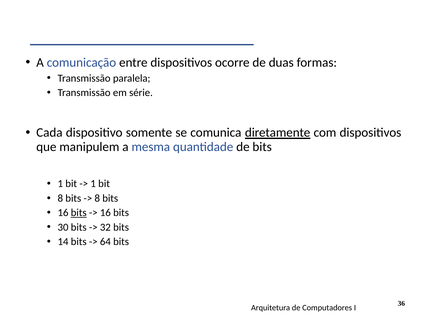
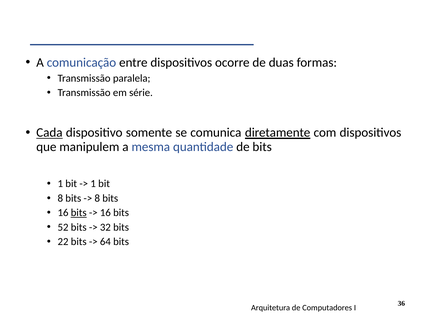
Cada underline: none -> present
30: 30 -> 52
14: 14 -> 22
